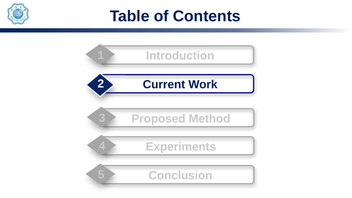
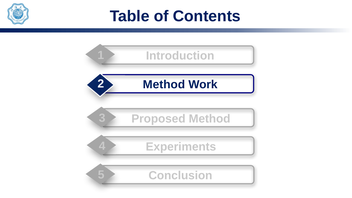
Current at (164, 85): Current -> Method
